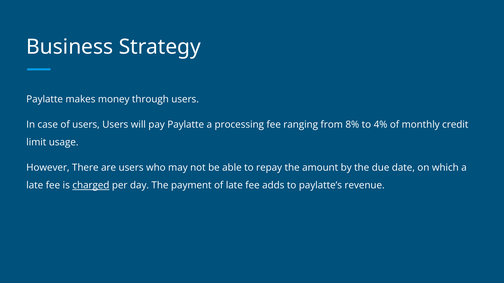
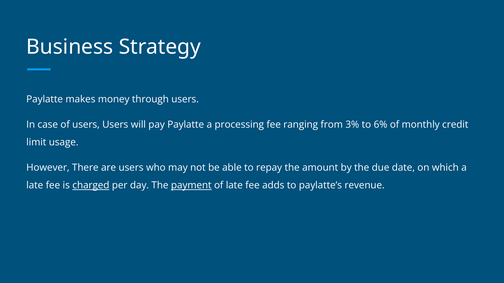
8%: 8% -> 3%
4%: 4% -> 6%
payment underline: none -> present
